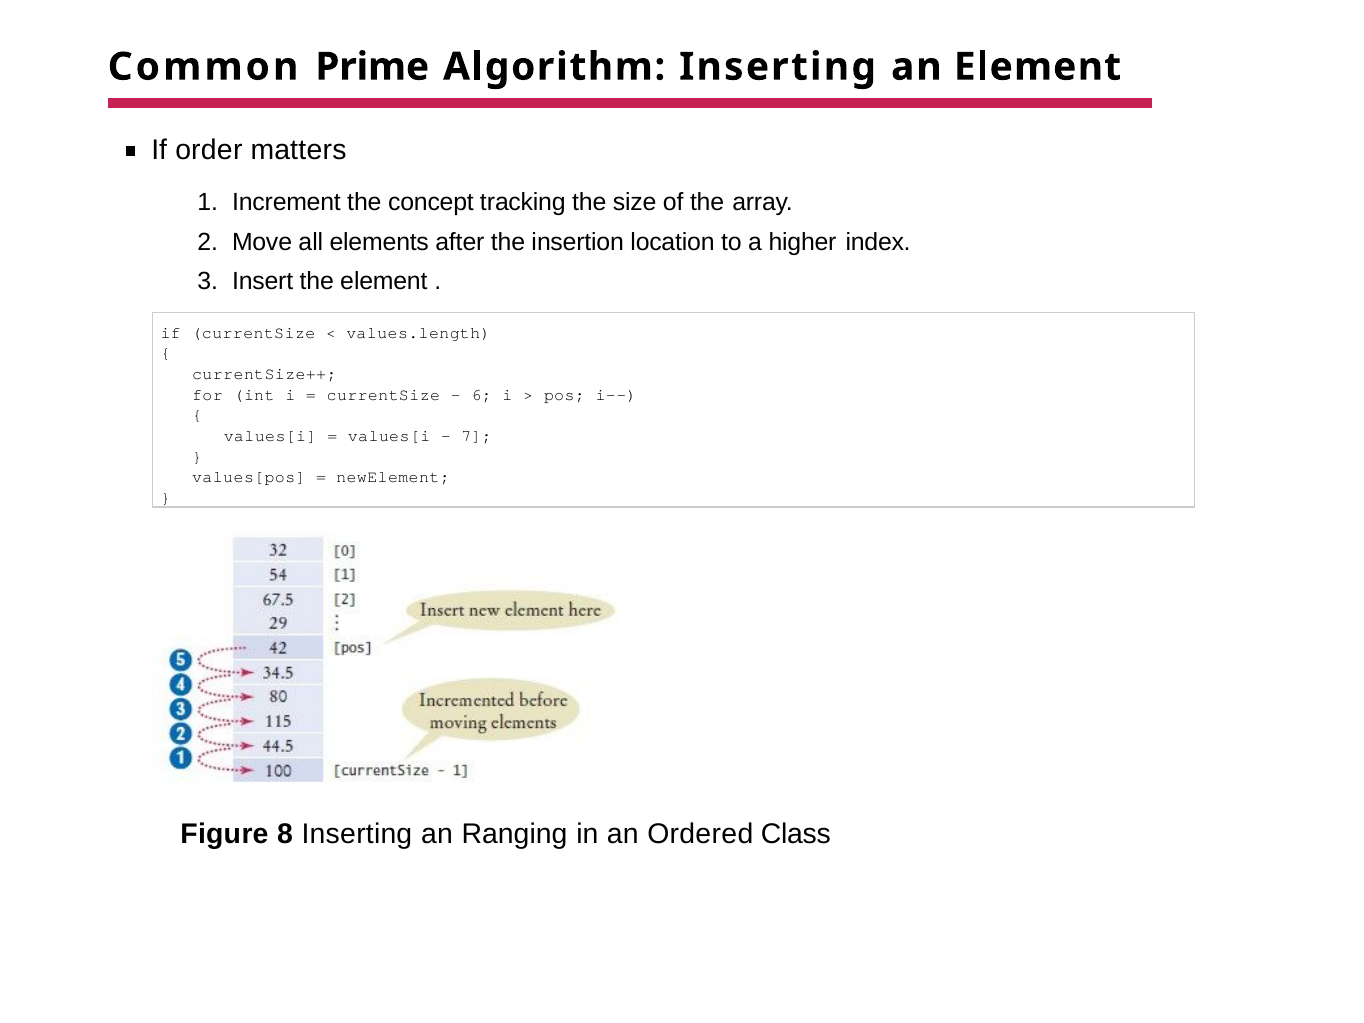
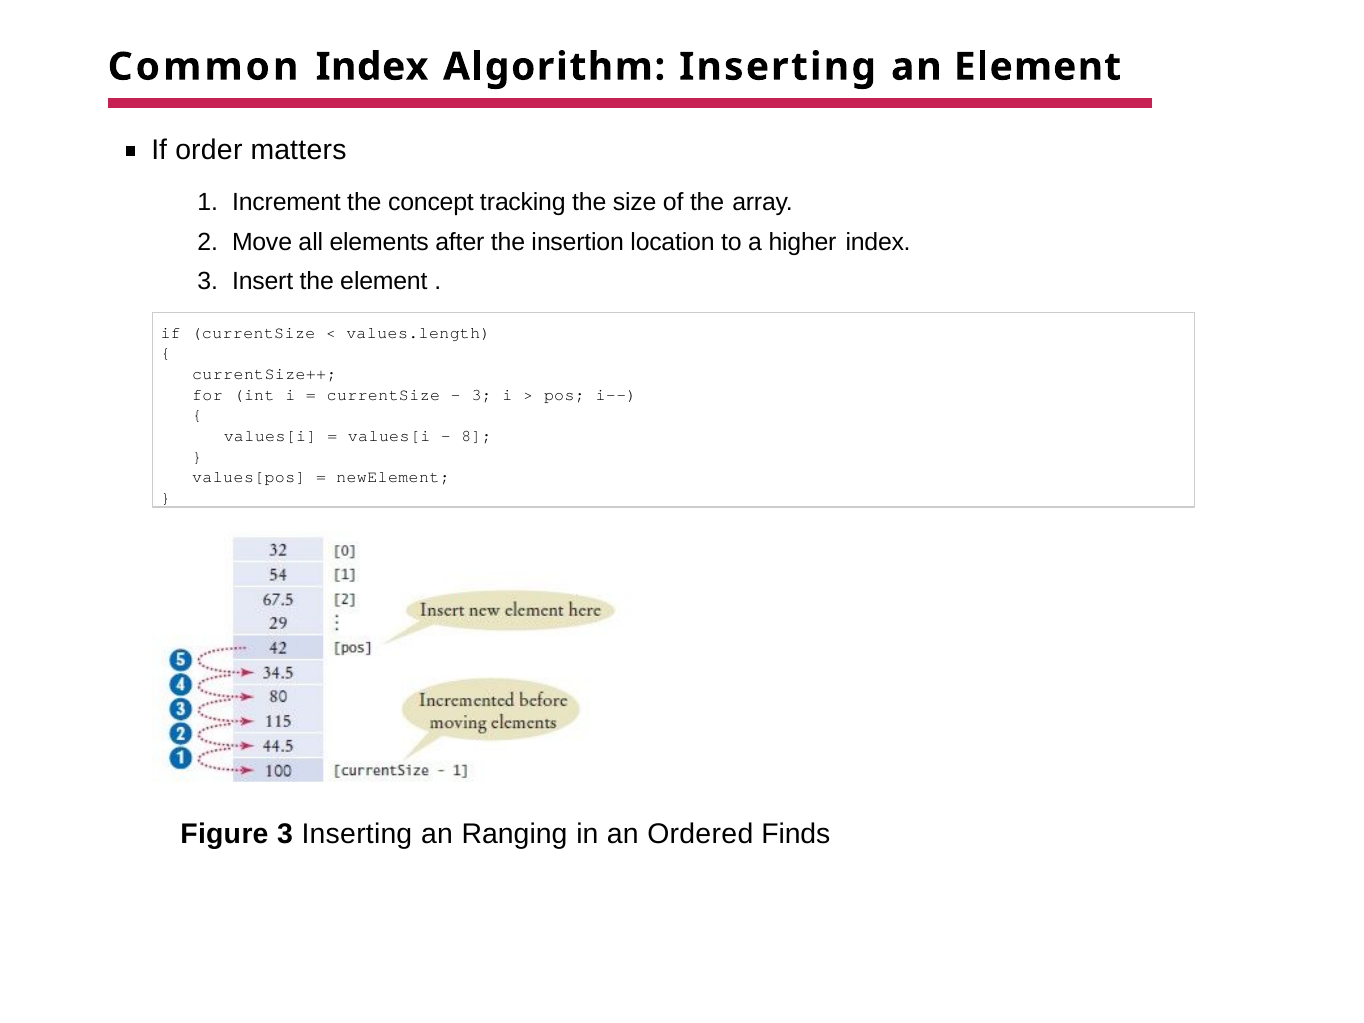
Common Prime: Prime -> Index
6 at (482, 395): 6 -> 3
7: 7 -> 8
Figure 8: 8 -> 3
Class: Class -> Finds
